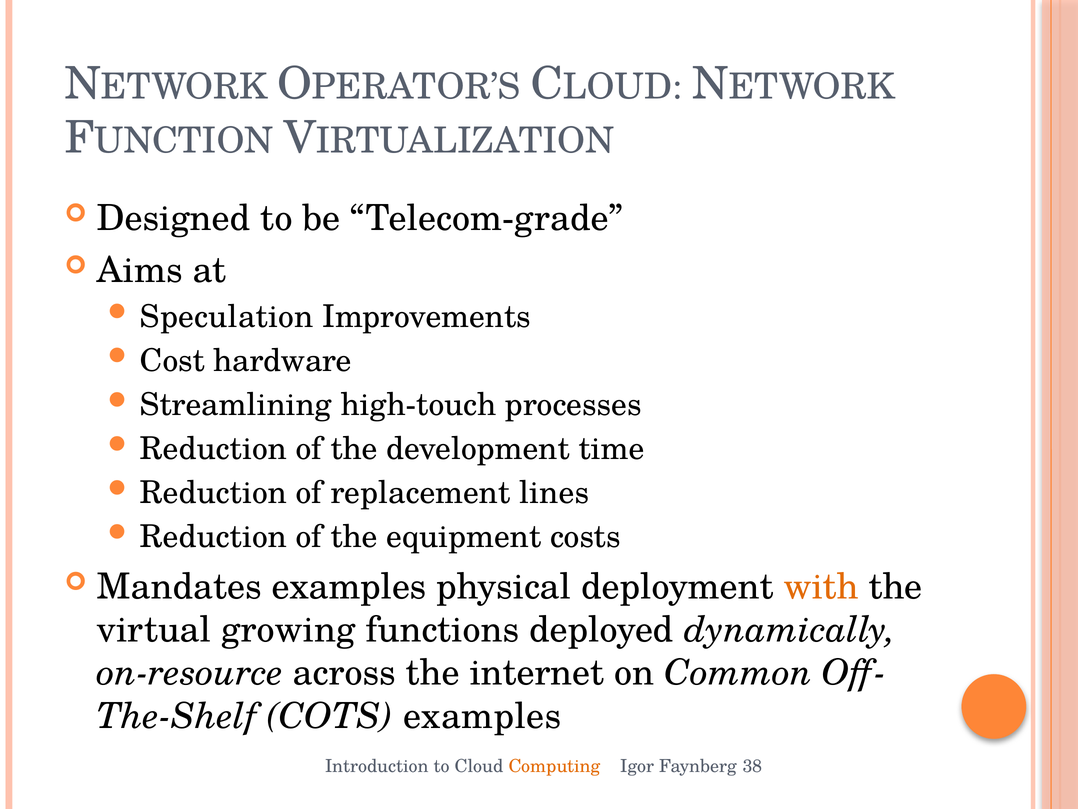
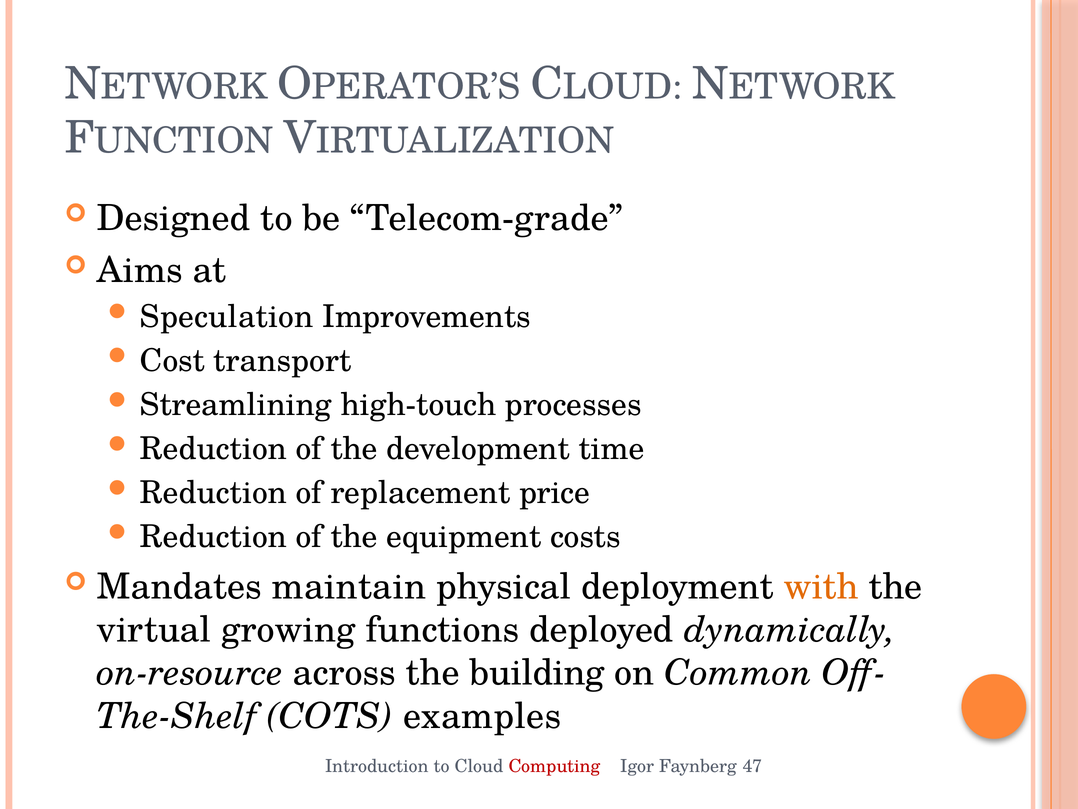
hardware: hardware -> transport
lines: lines -> price
Mandates examples: examples -> maintain
internet: internet -> building
Computing colour: orange -> red
38: 38 -> 47
